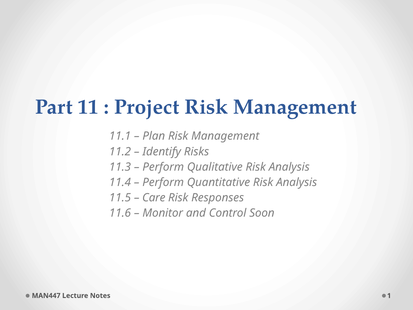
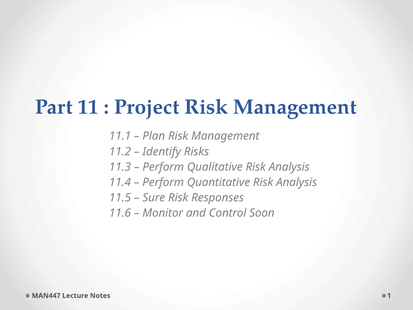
Care: Care -> Sure
